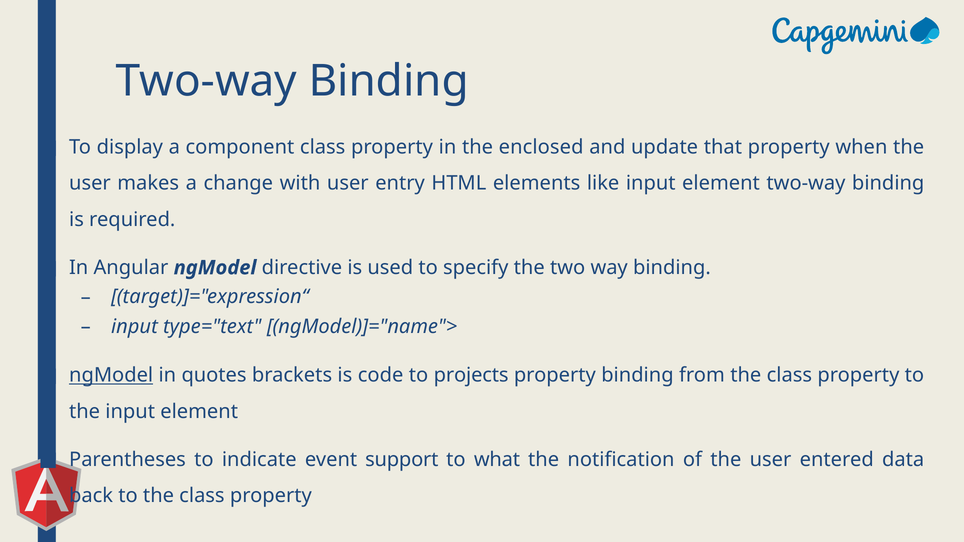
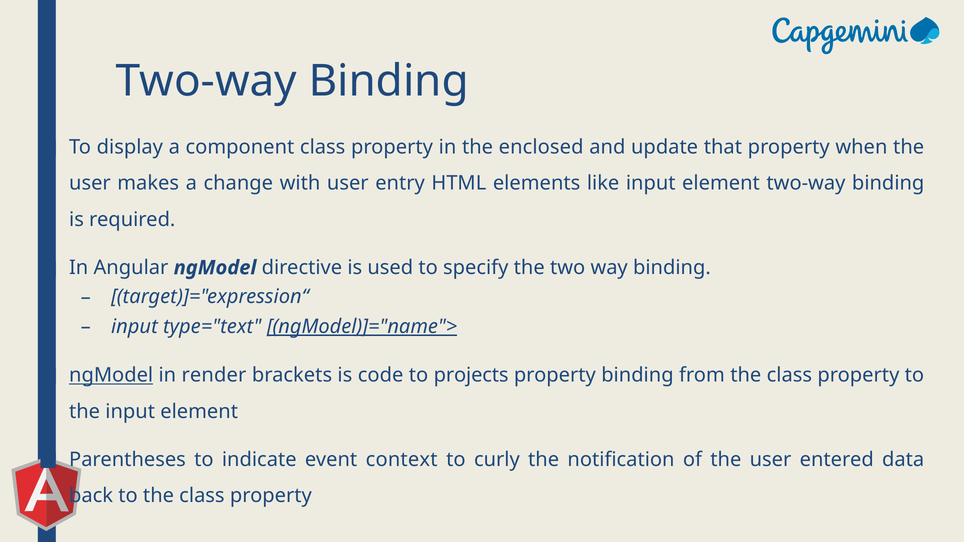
ngModel)]="name"> underline: none -> present
quotes: quotes -> render
support: support -> context
what: what -> curly
